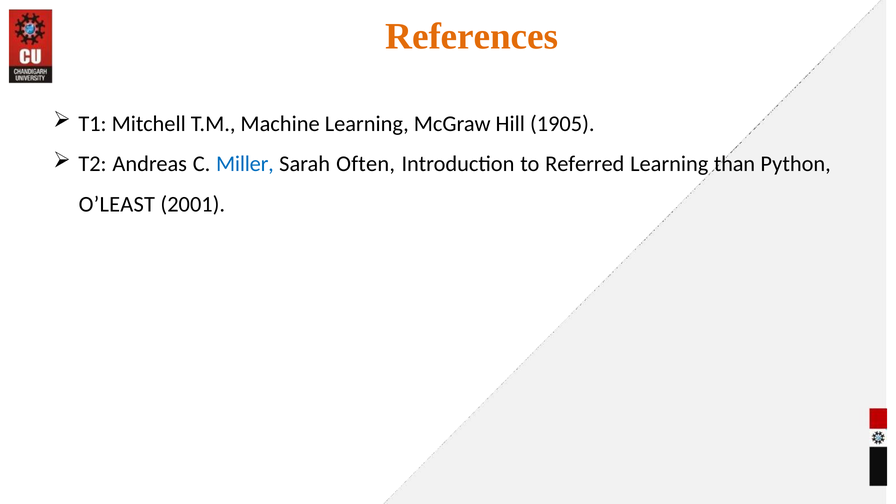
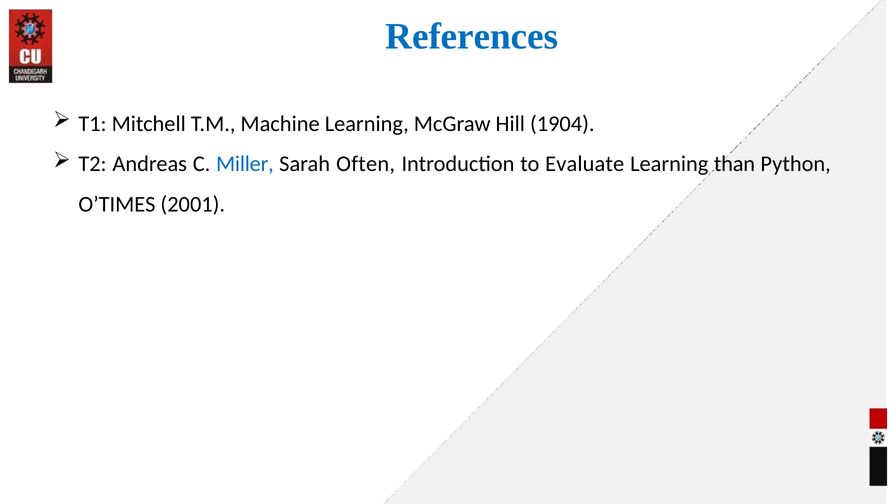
References colour: orange -> blue
1905: 1905 -> 1904
Referred: Referred -> Evaluate
O’LEAST: O’LEAST -> O’TIMES
